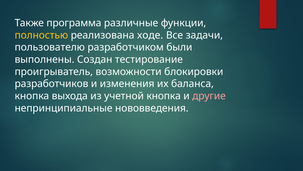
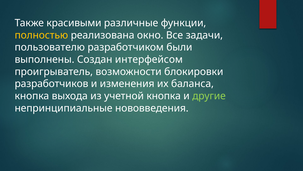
программа: программа -> красивыми
ходе: ходе -> окно
тестирование: тестирование -> интерфейсом
другие colour: pink -> light green
